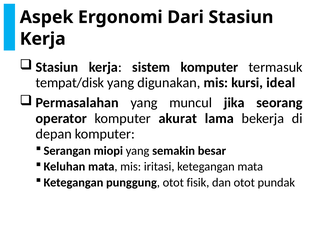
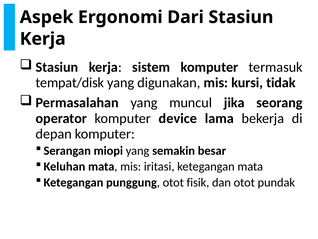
ideal: ideal -> tidak
akurat: akurat -> device
